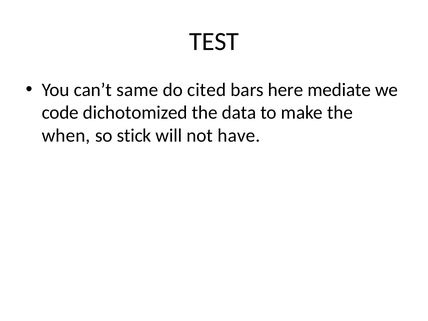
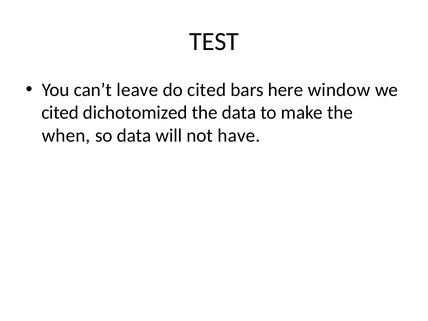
same: same -> leave
mediate: mediate -> window
code at (60, 113): code -> cited
so stick: stick -> data
